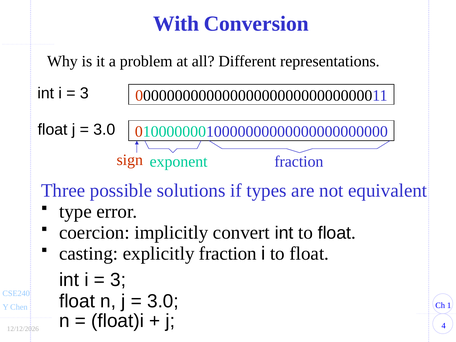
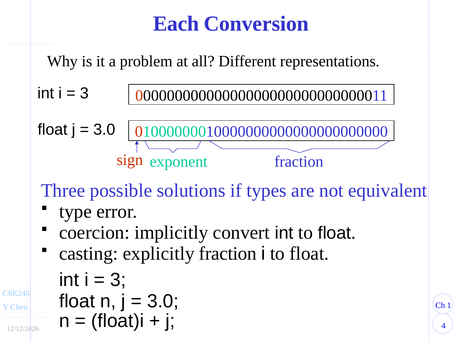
With: With -> Each
